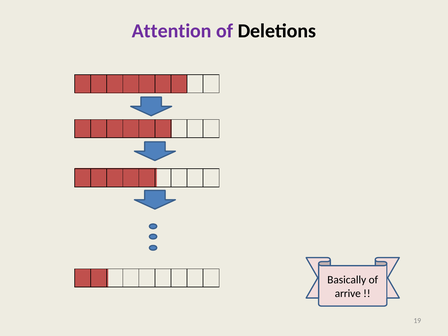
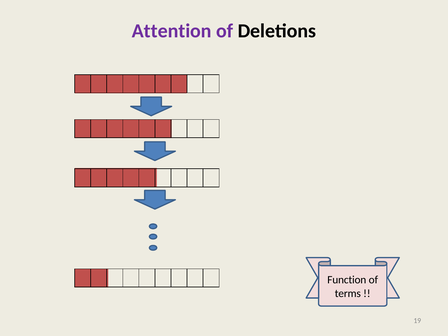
Basically: Basically -> Function
arrive: arrive -> terms
